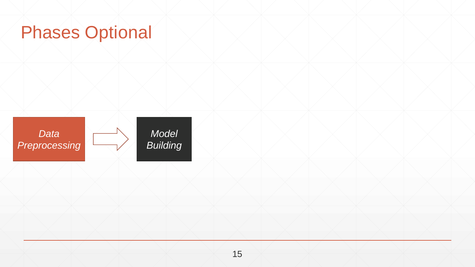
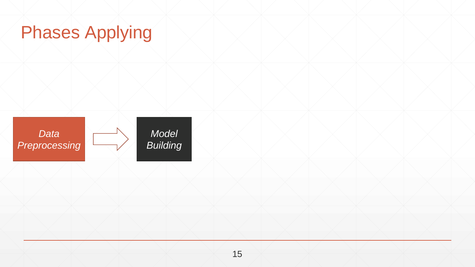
Optional: Optional -> Applying
